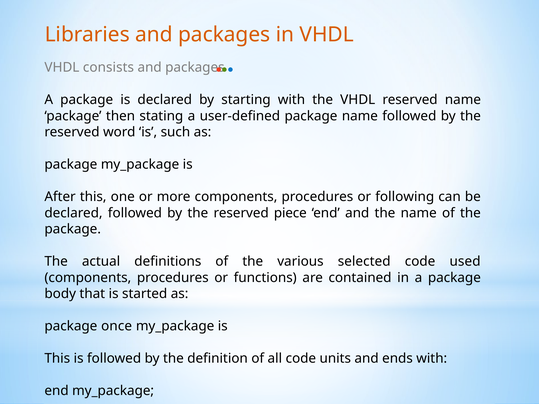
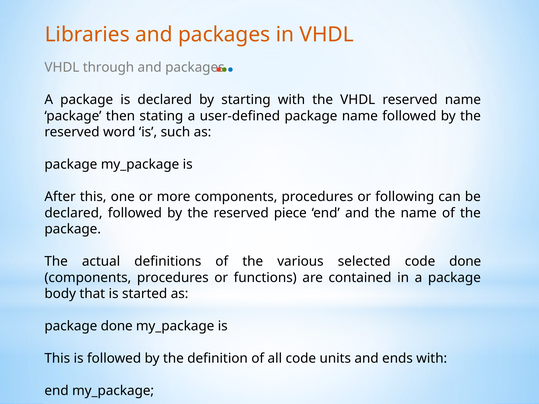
consists: consists -> through
code used: used -> done
package once: once -> done
